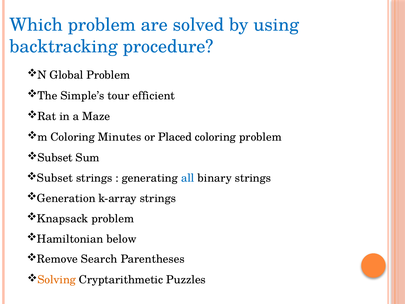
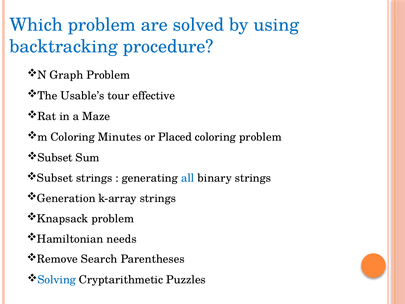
Global: Global -> Graph
Simple’s: Simple’s -> Usable’s
efficient: efficient -> effective
below: below -> needs
Solving colour: orange -> blue
